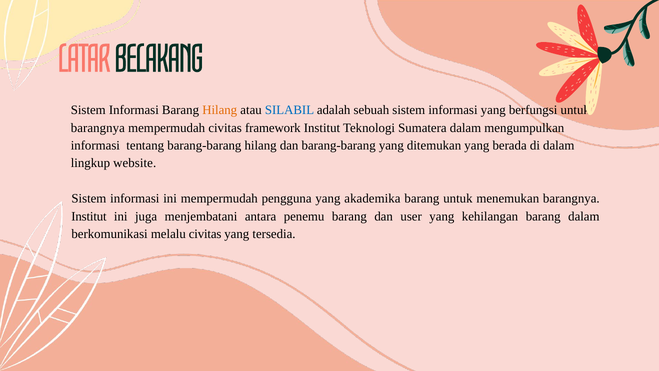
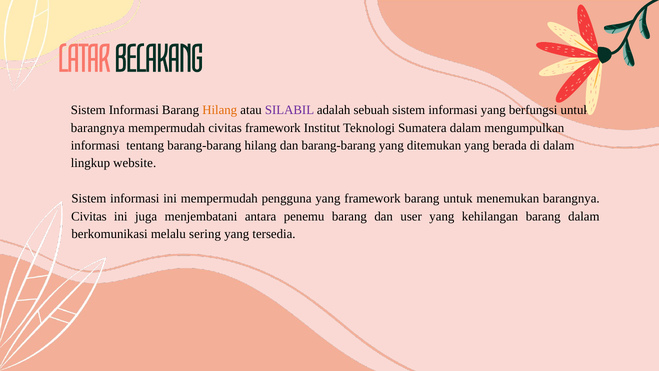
SILABIL colour: blue -> purple
yang akademika: akademika -> framework
Institut at (89, 216): Institut -> Civitas
melalu civitas: civitas -> sering
